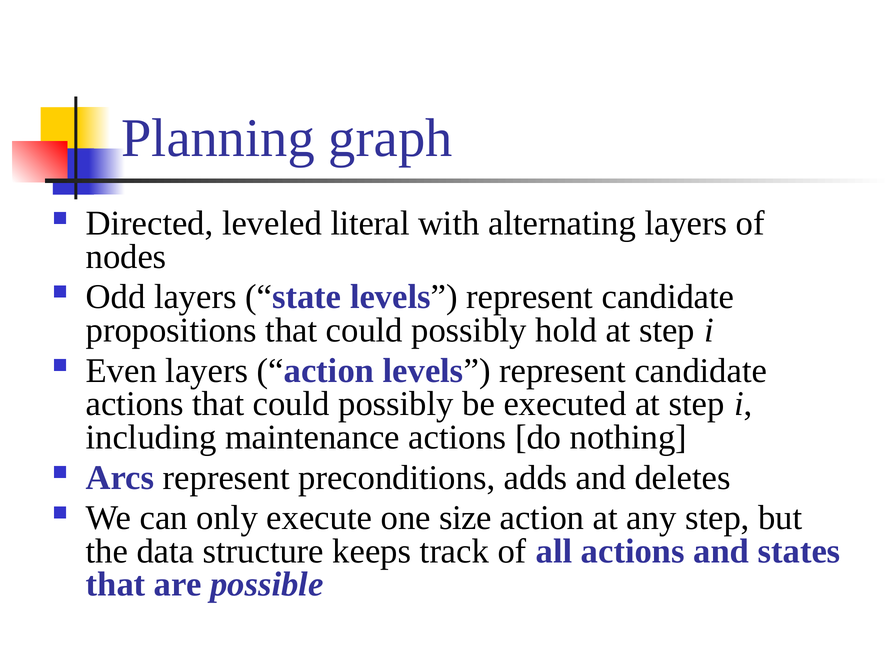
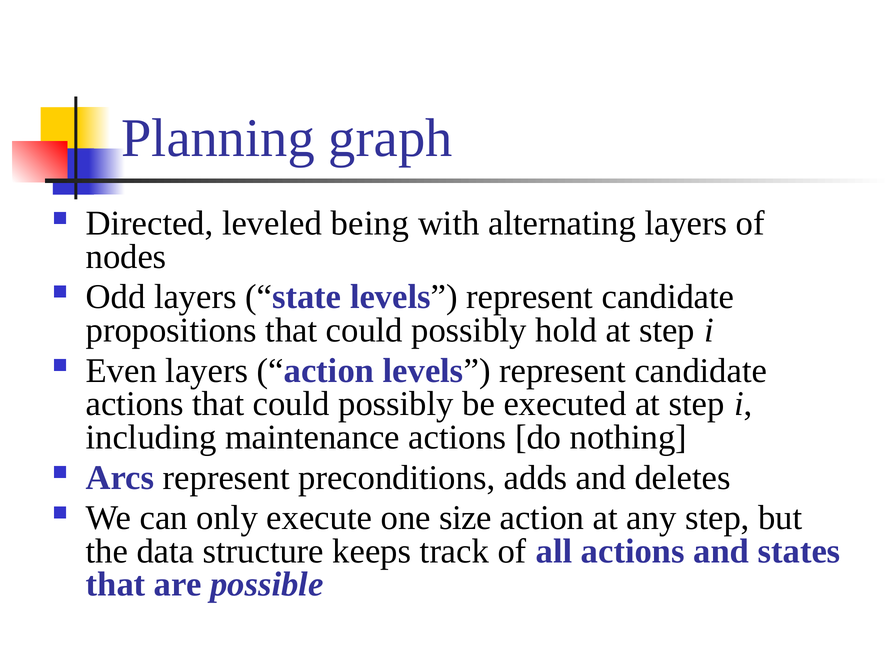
literal: literal -> being
